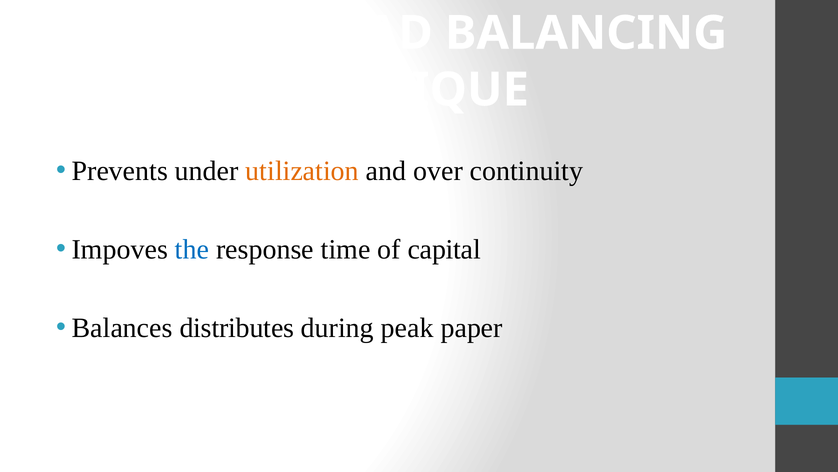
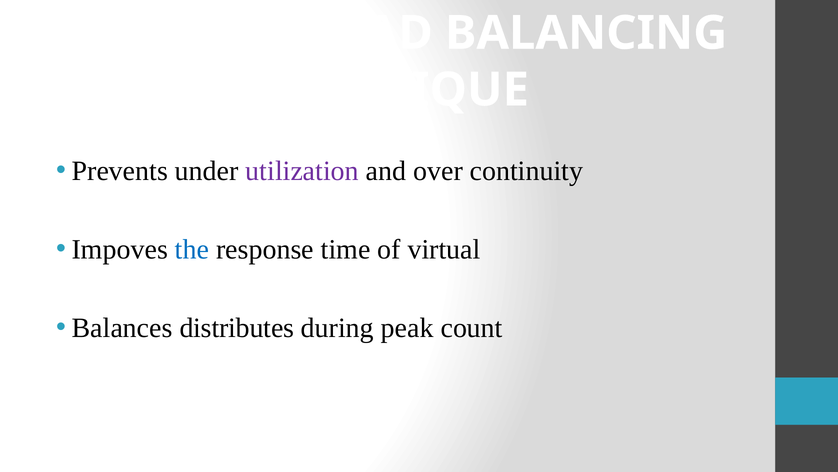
utilization colour: orange -> purple
capital: capital -> virtual
paper: paper -> count
